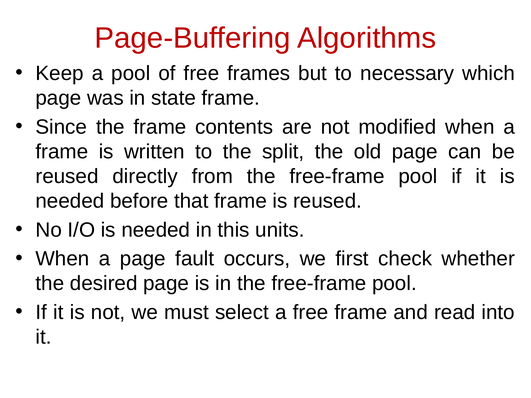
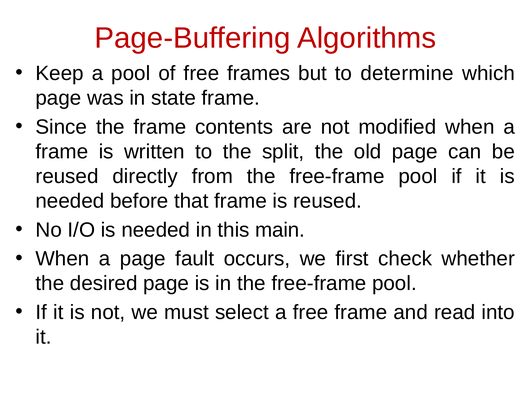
necessary: necessary -> determine
units: units -> main
